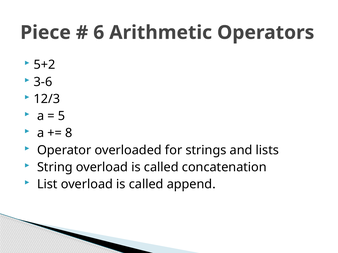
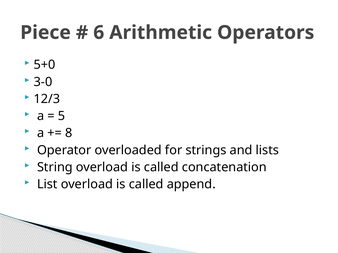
5+2: 5+2 -> 5+0
3-6: 3-6 -> 3-0
